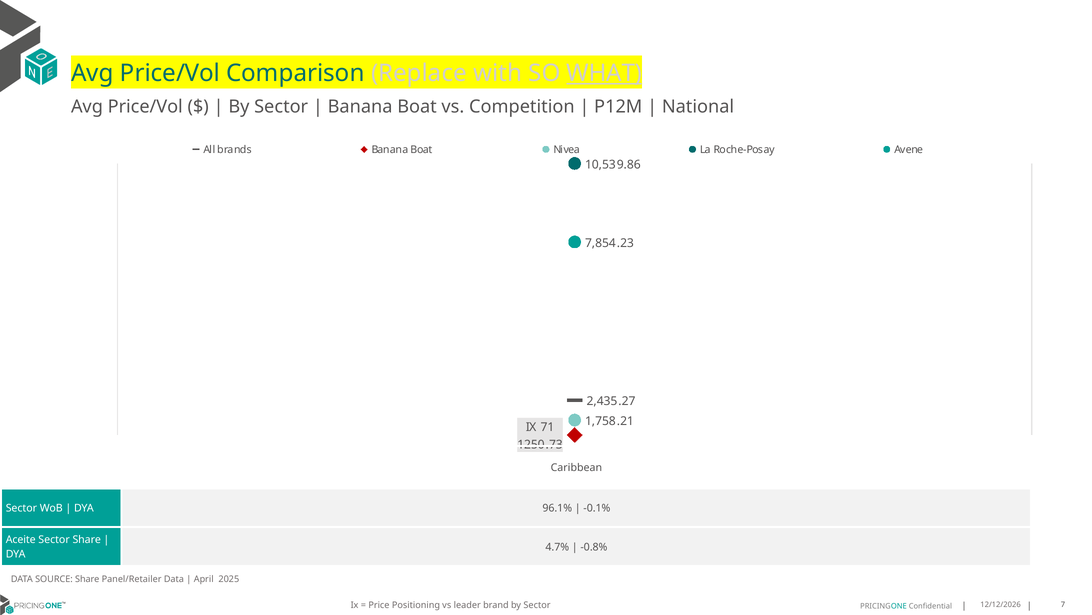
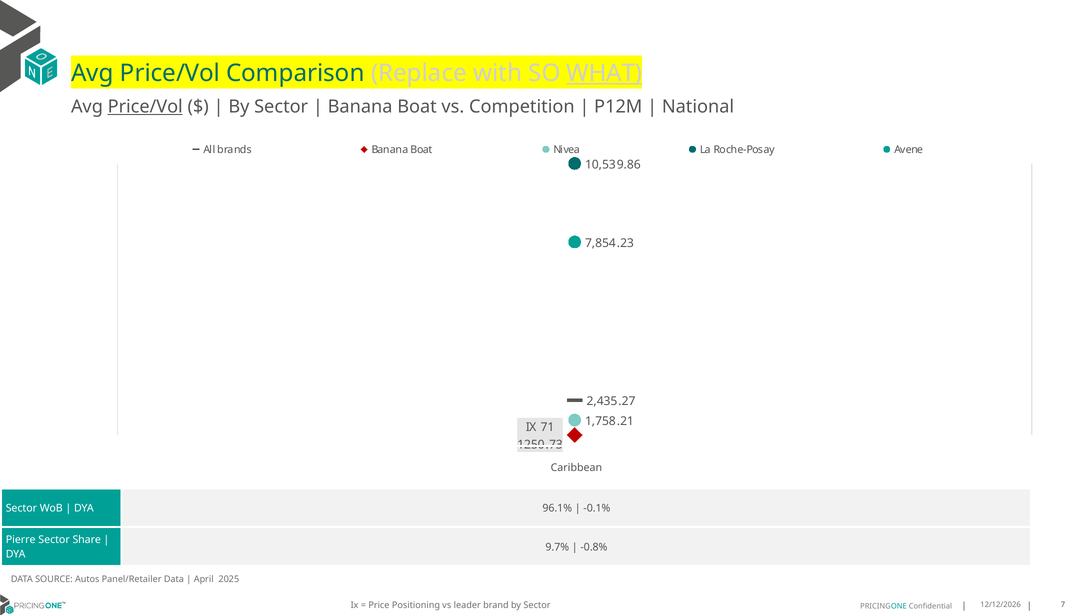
Price/Vol at (145, 106) underline: none -> present
Aceite: Aceite -> Pierre
4.7%: 4.7% -> 9.7%
SOURCE Share: Share -> Autos
